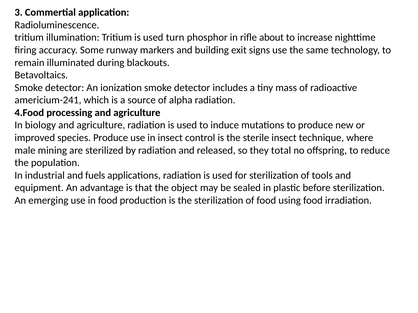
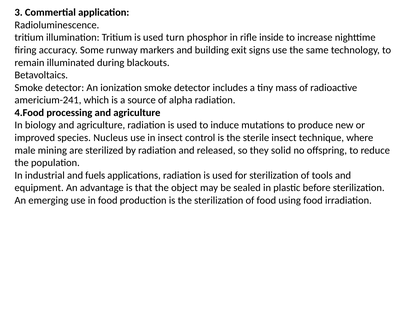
about: about -> inside
species Produce: Produce -> Nucleus
total: total -> solid
